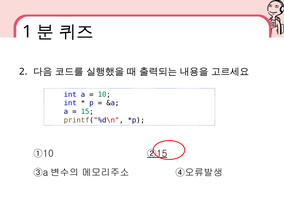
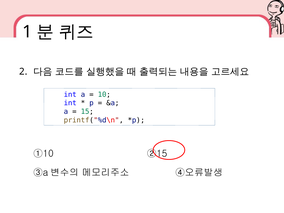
②15 underline: present -> none
